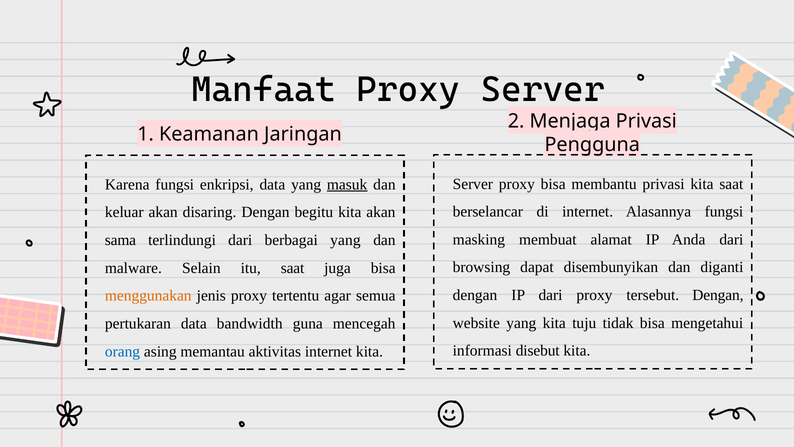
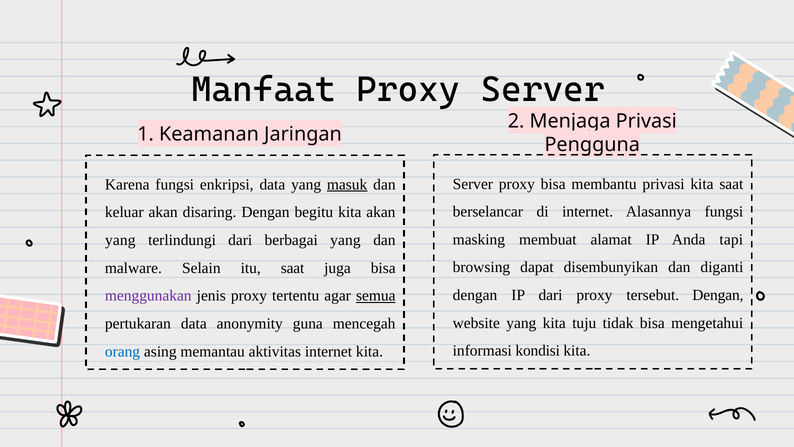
Anda dari: dari -> tapi
sama at (120, 240): sama -> yang
menggunakan colour: orange -> purple
semua underline: none -> present
bandwidth: bandwidth -> anonymity
disebut: disebut -> kondisi
